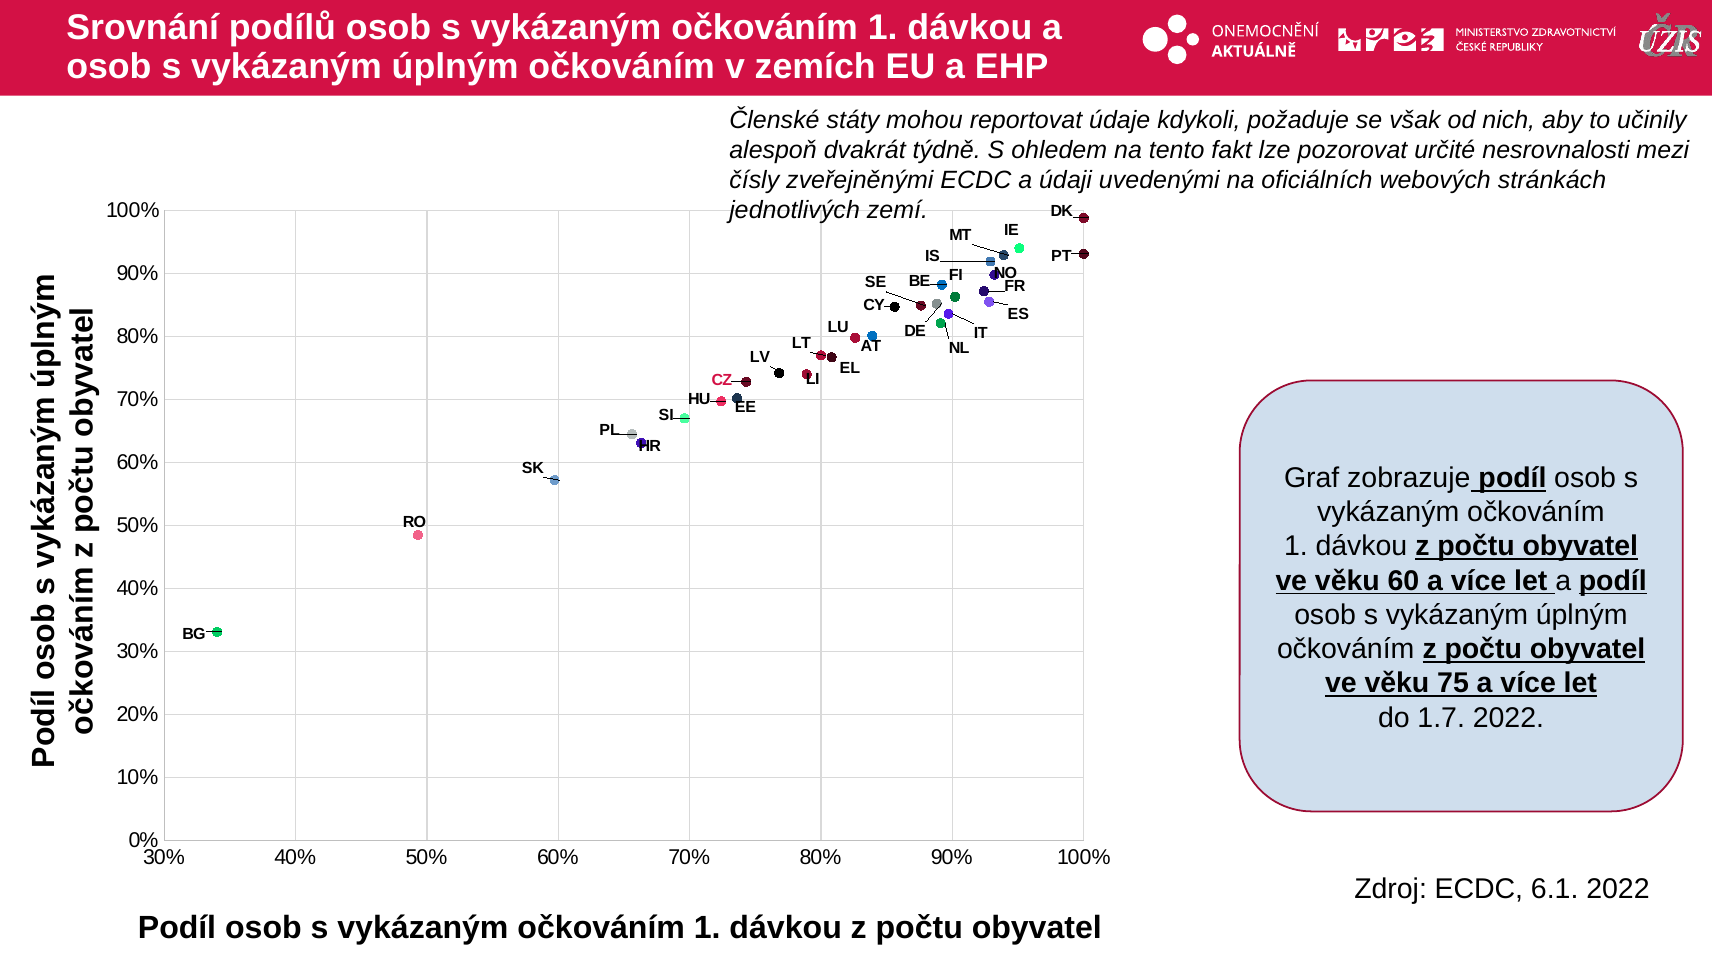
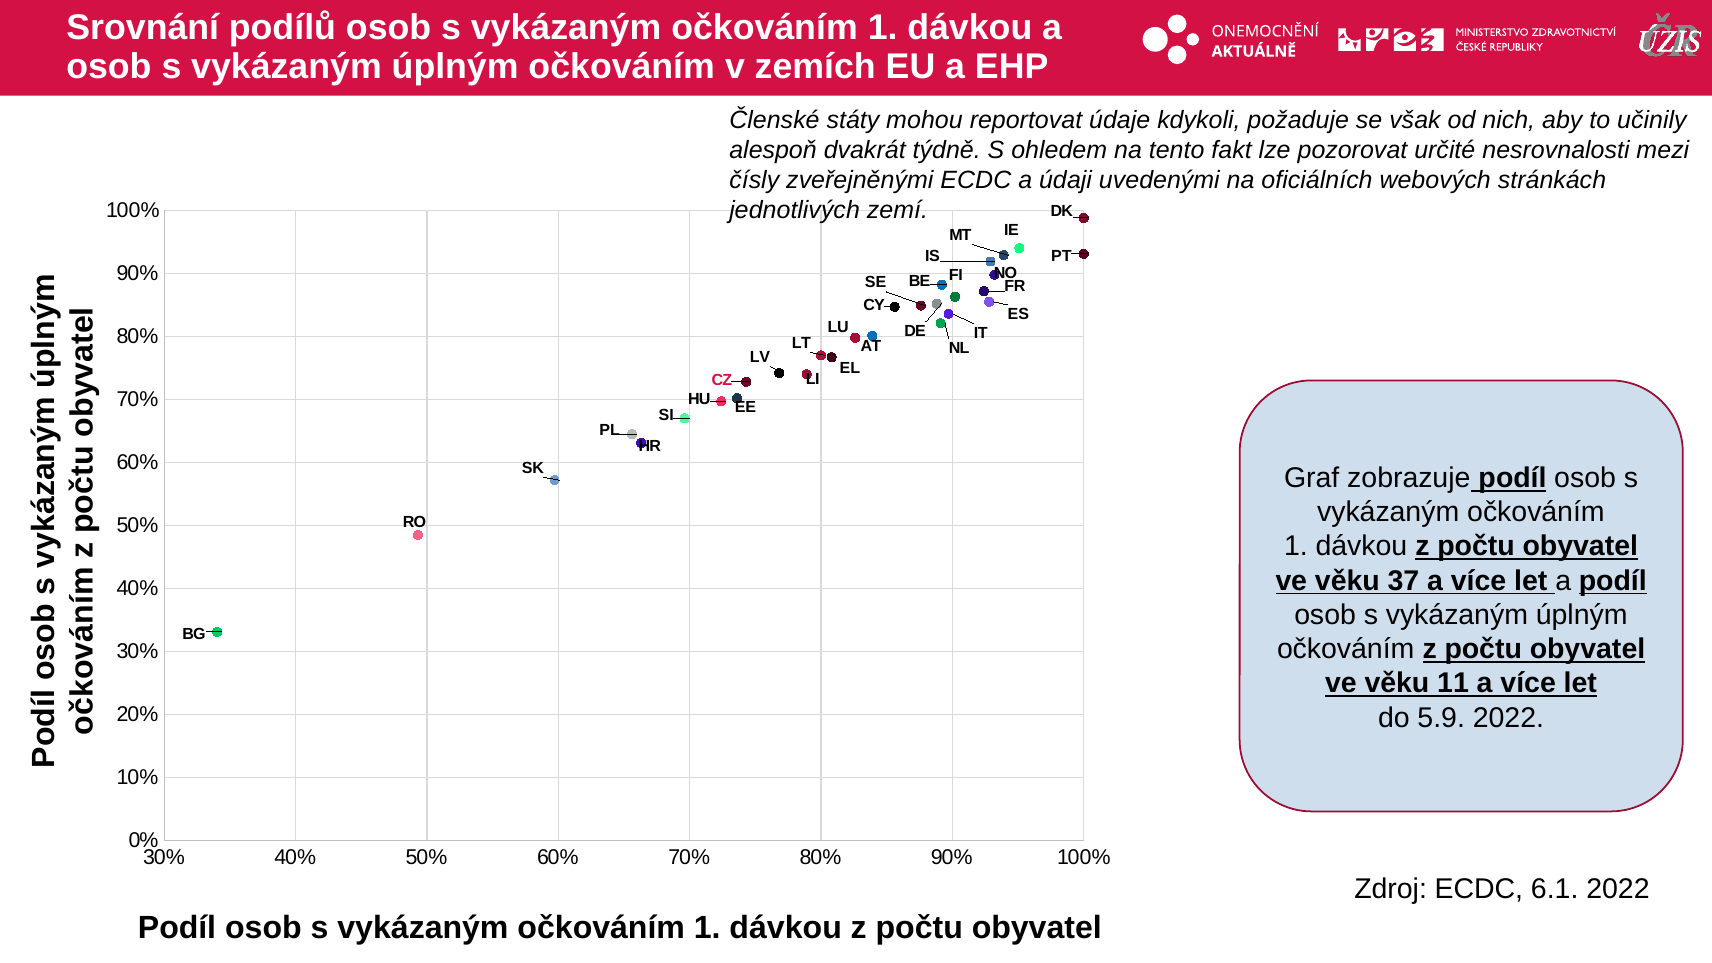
60: 60 -> 37
75: 75 -> 11
1.7: 1.7 -> 5.9
